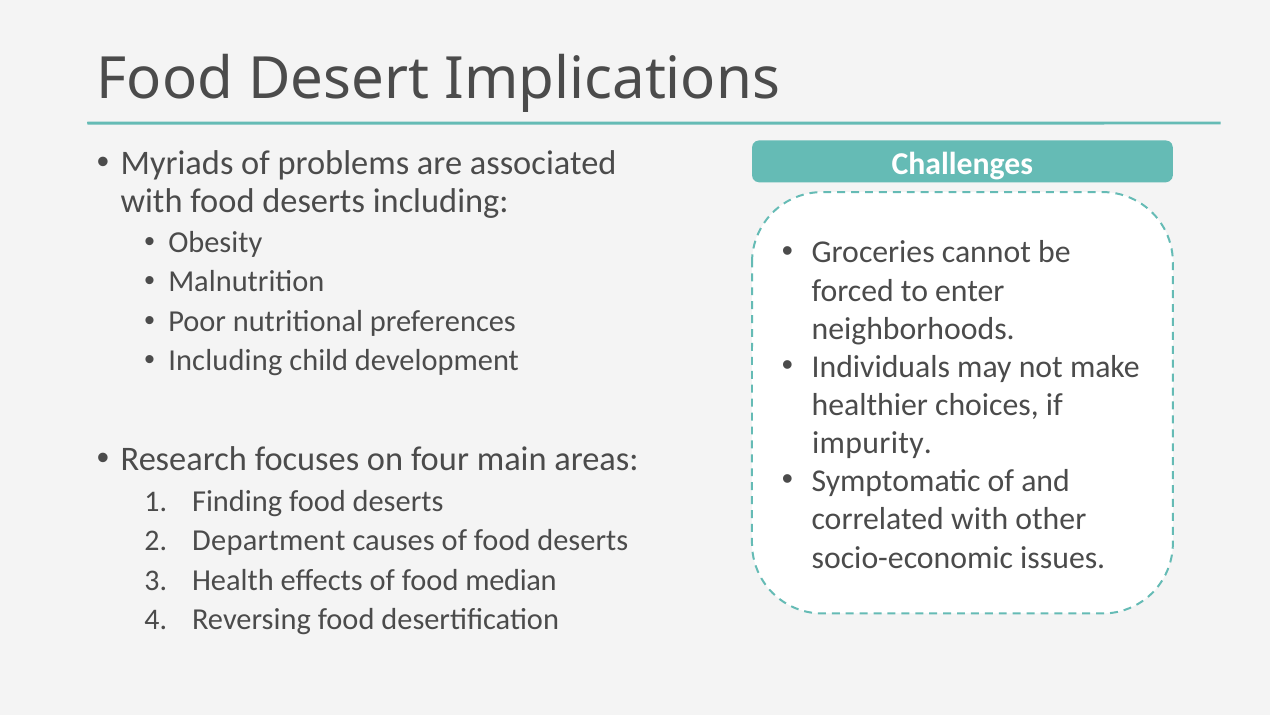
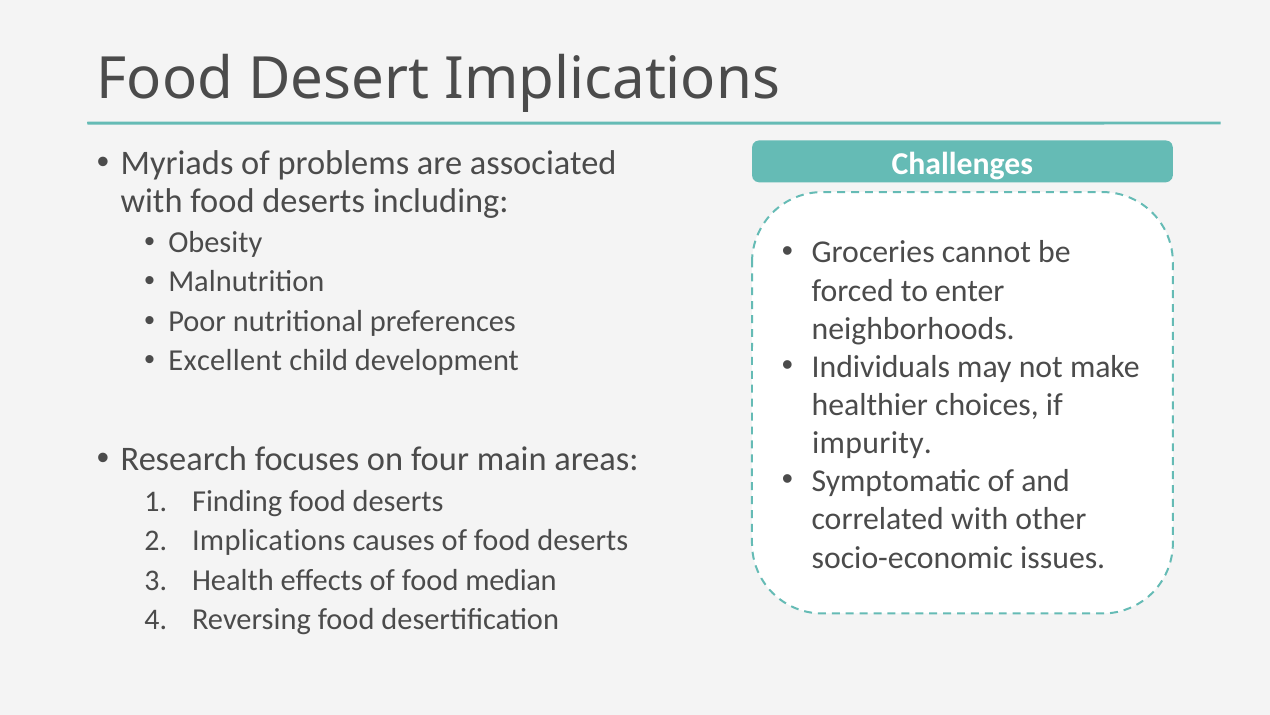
Including at (225, 360): Including -> Excellent
Department at (269, 540): Department -> Implications
